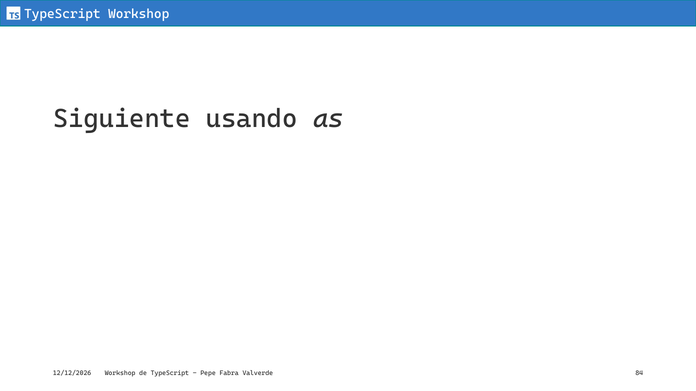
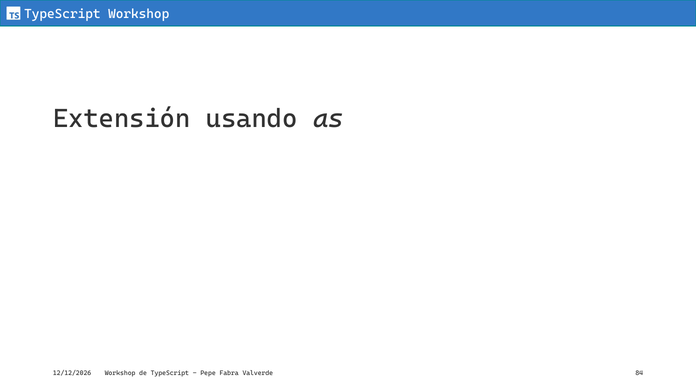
Siguiente: Siguiente -> Extensión
